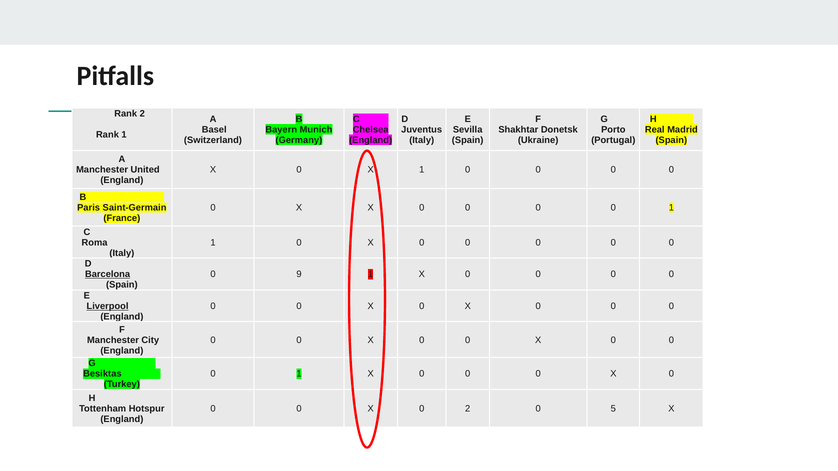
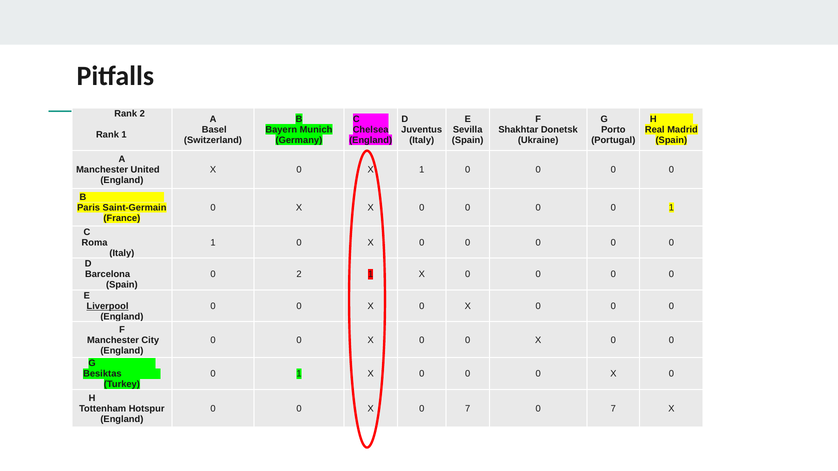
Barcelona underline: present -> none
0 9: 9 -> 2
X 0 2: 2 -> 7
5 at (613, 409): 5 -> 7
